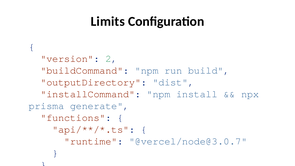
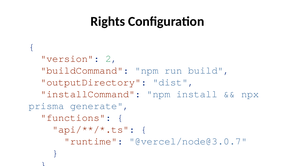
Limits: Limits -> Rights
